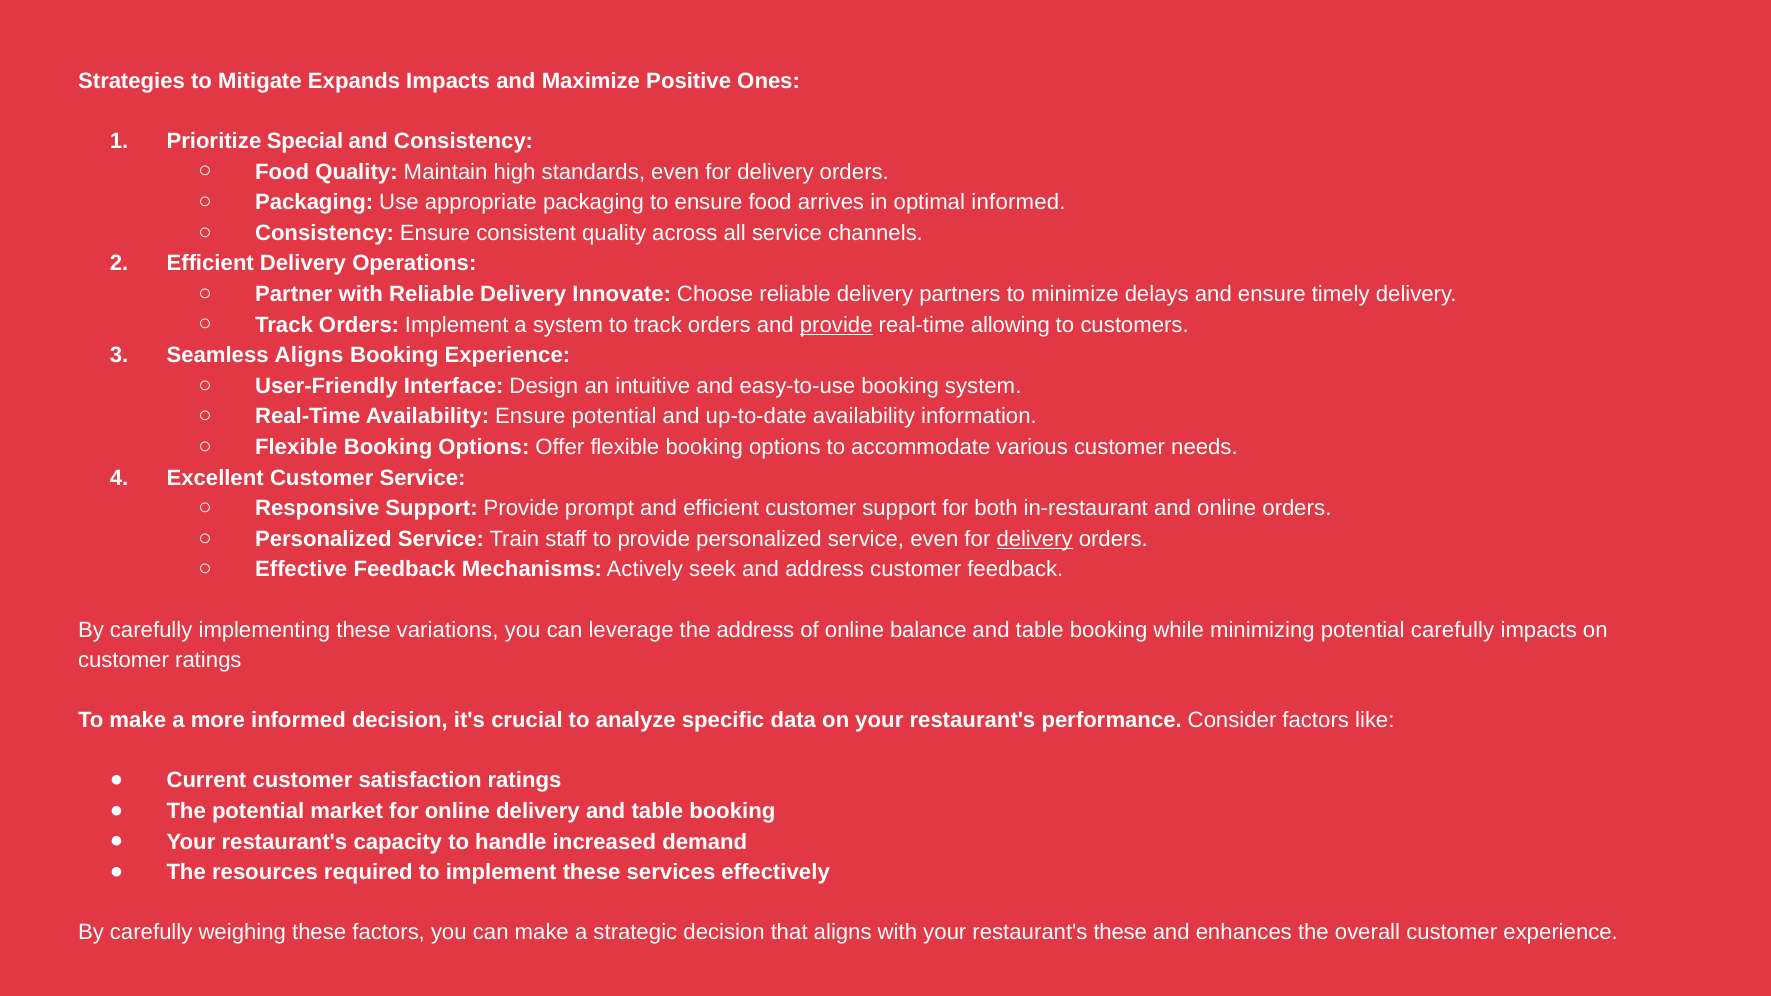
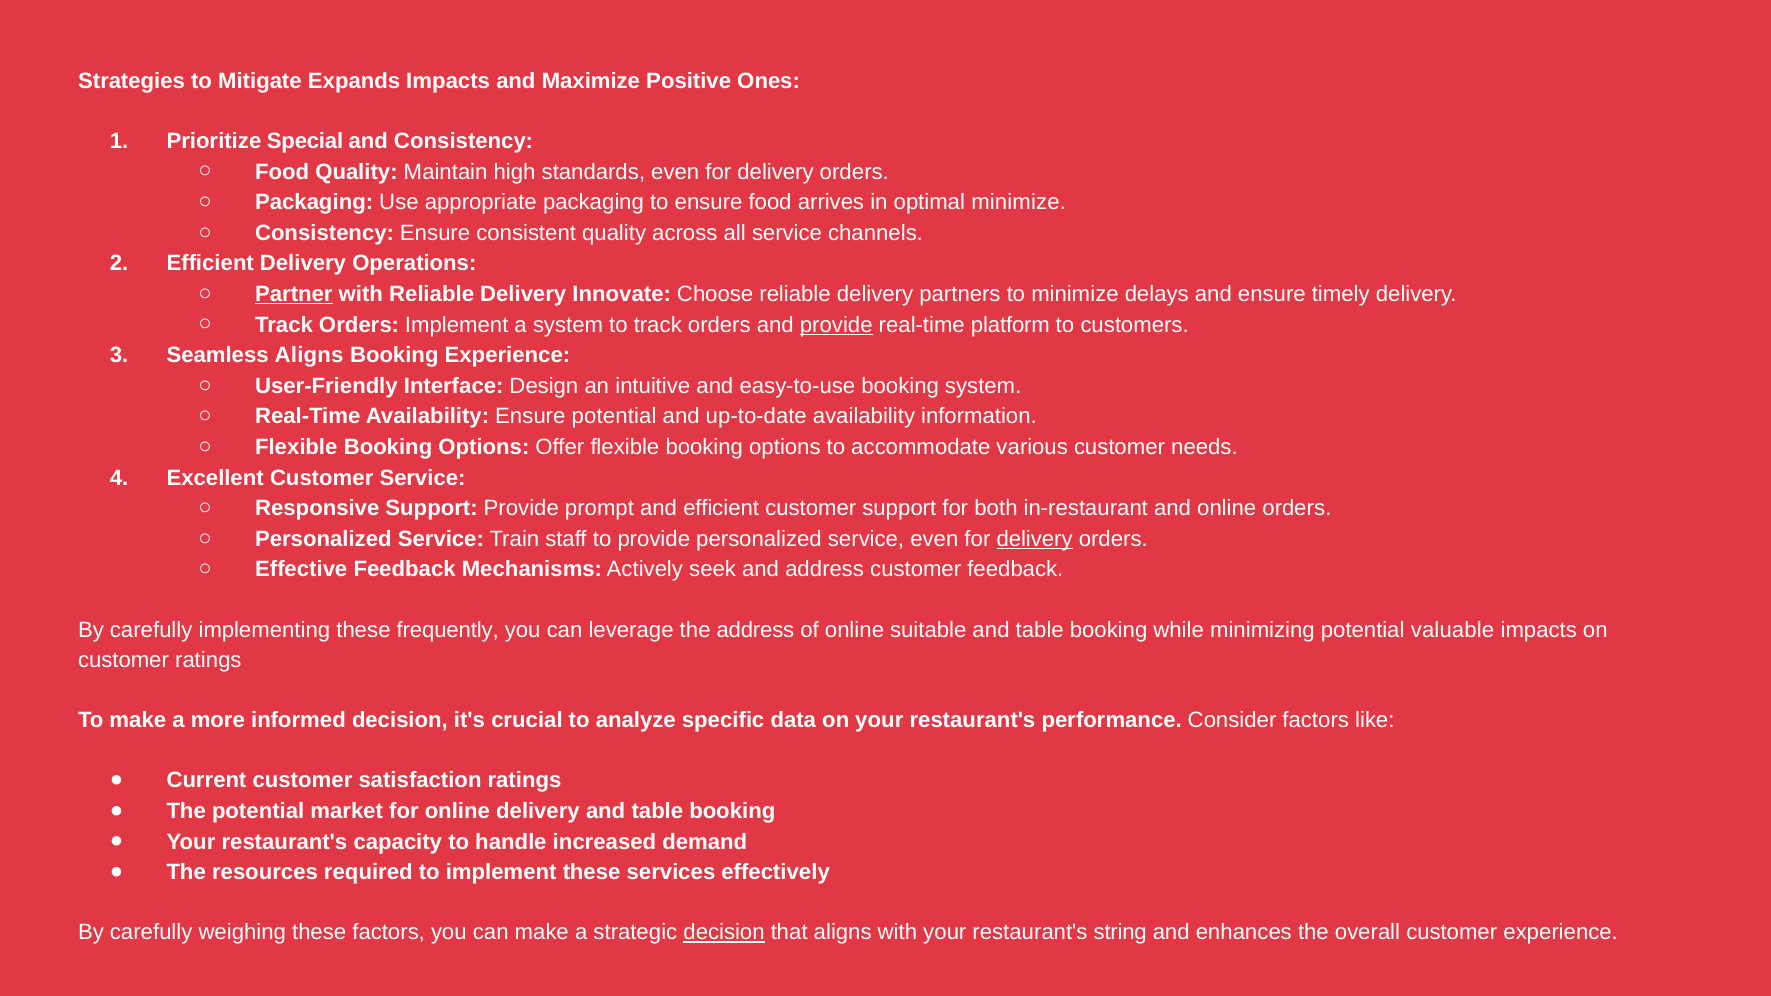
optimal informed: informed -> minimize
Partner underline: none -> present
allowing: allowing -> platform
variations: variations -> frequently
balance: balance -> suitable
potential carefully: carefully -> valuable
decision at (724, 933) underline: none -> present
restaurant's these: these -> string
